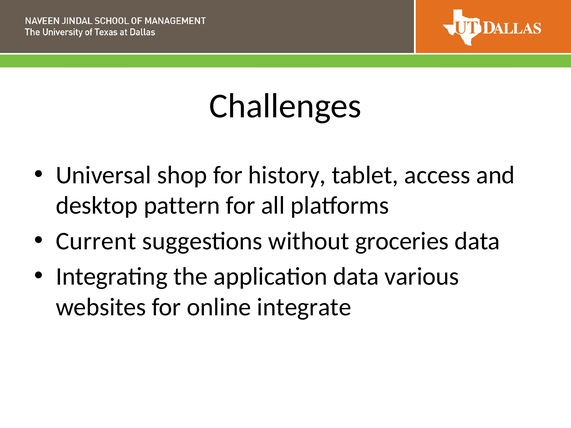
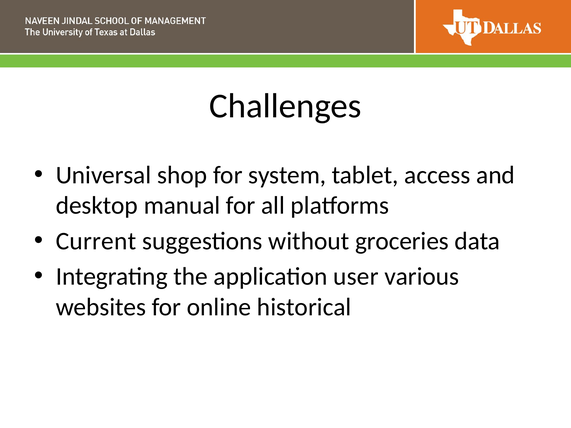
history: history -> system
pattern: pattern -> manual
application data: data -> user
integrate: integrate -> historical
